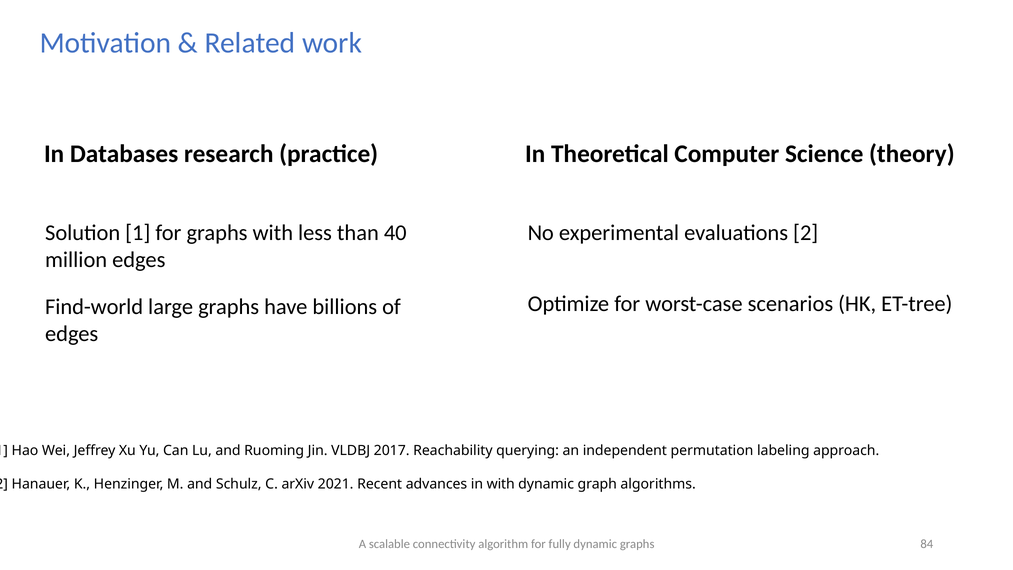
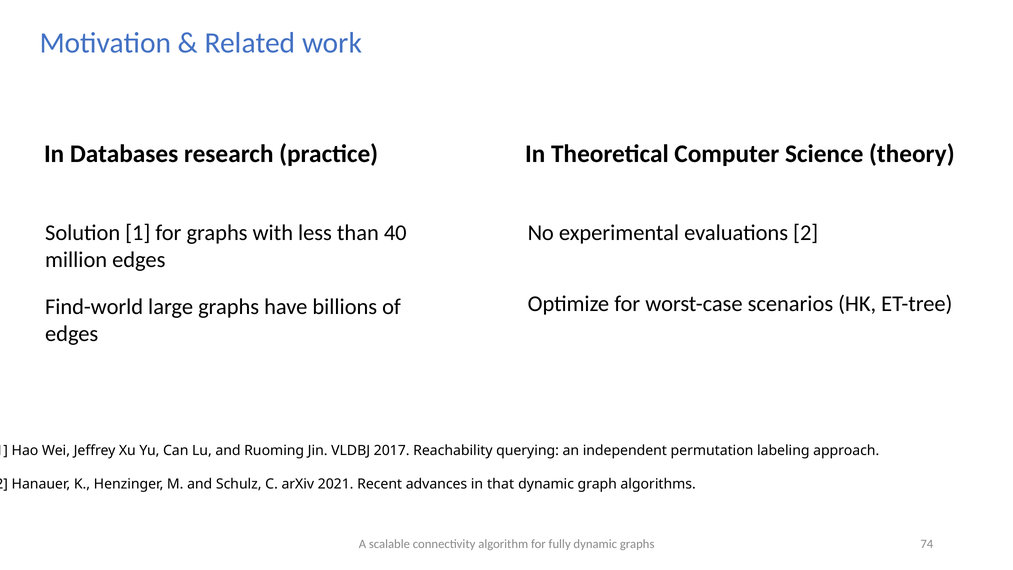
in with: with -> that
84: 84 -> 74
